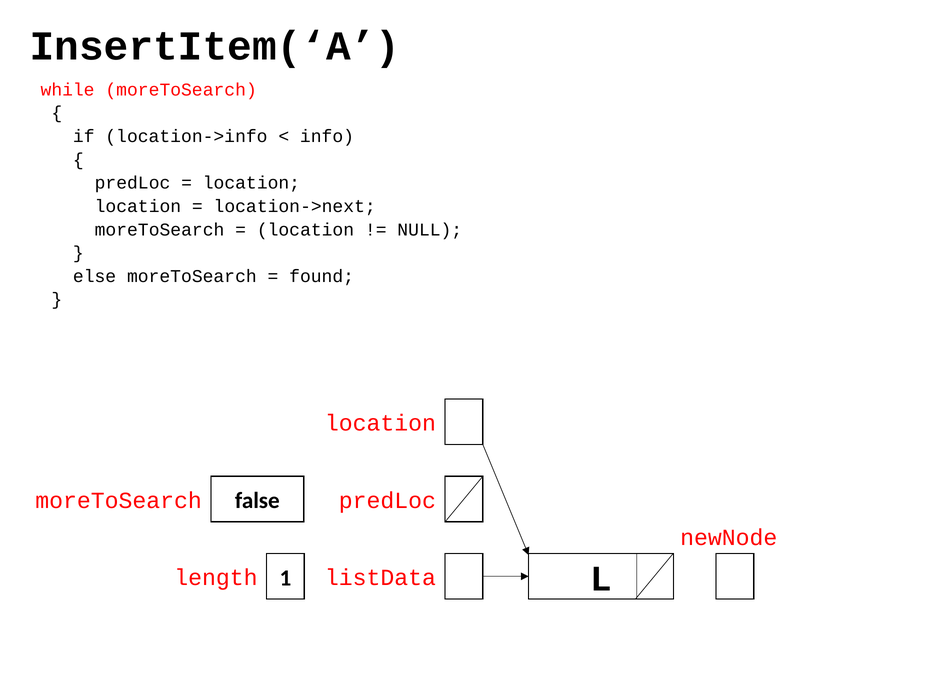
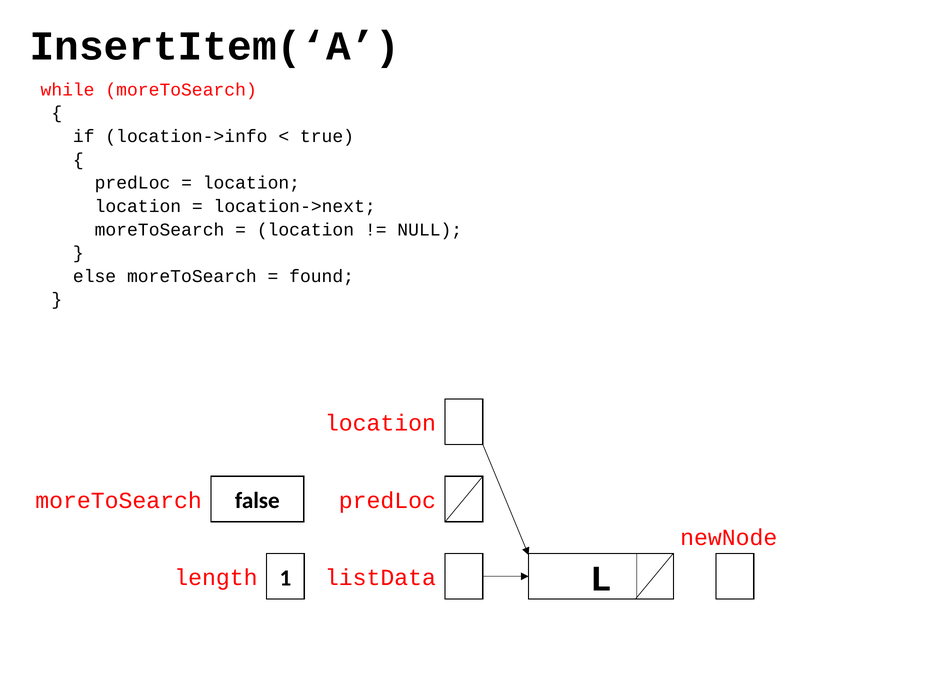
info: info -> true
